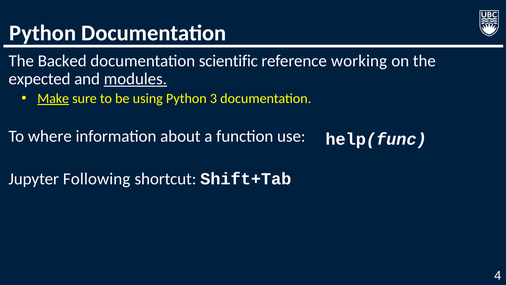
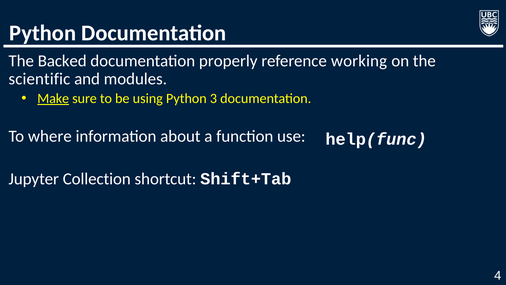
scientific: scientific -> properly
expected: expected -> scientific
modules underline: present -> none
Following: Following -> Collection
